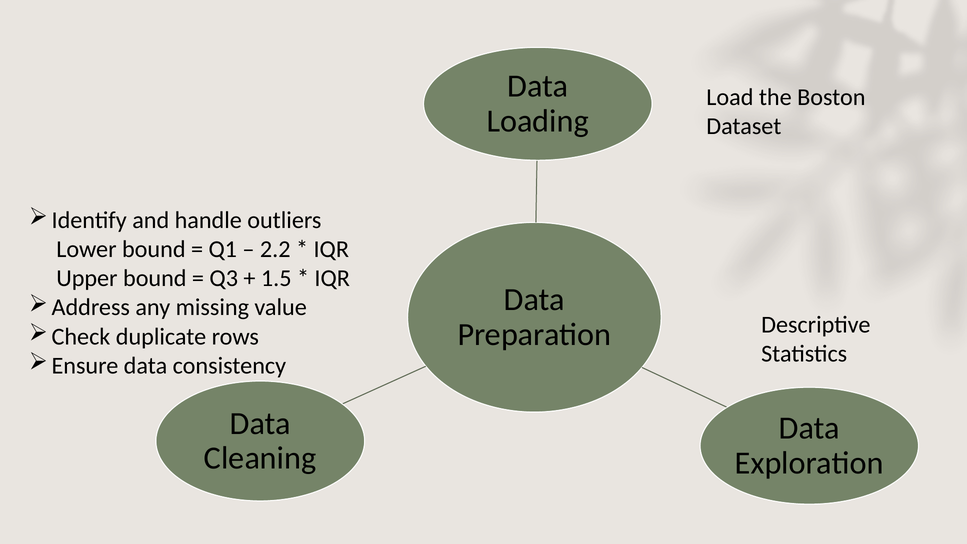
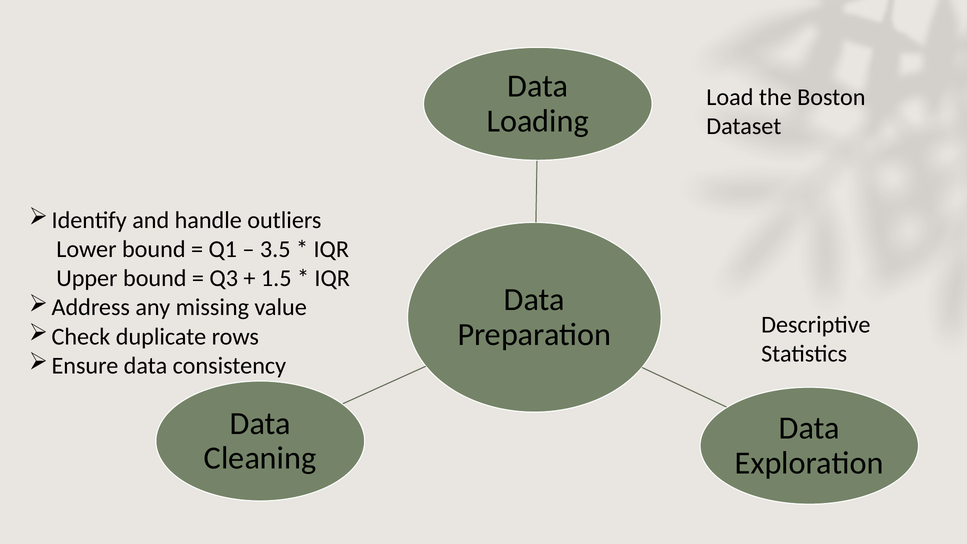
2.2: 2.2 -> 3.5
